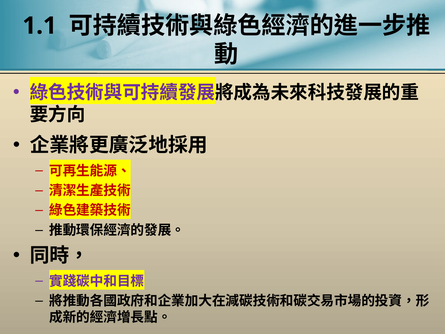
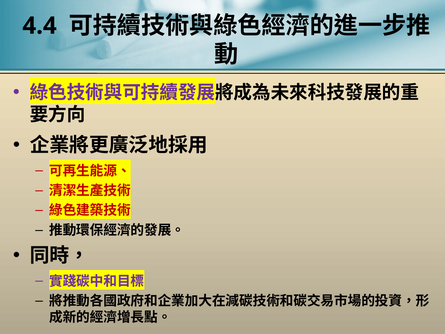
1.1: 1.1 -> 4.4
